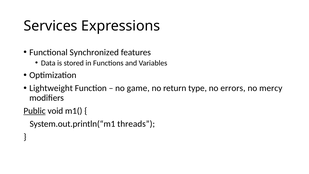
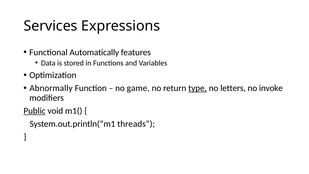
Synchronized: Synchronized -> Automatically
Lightweight: Lightweight -> Abnormally
type underline: none -> present
errors: errors -> letters
mercy: mercy -> invoke
